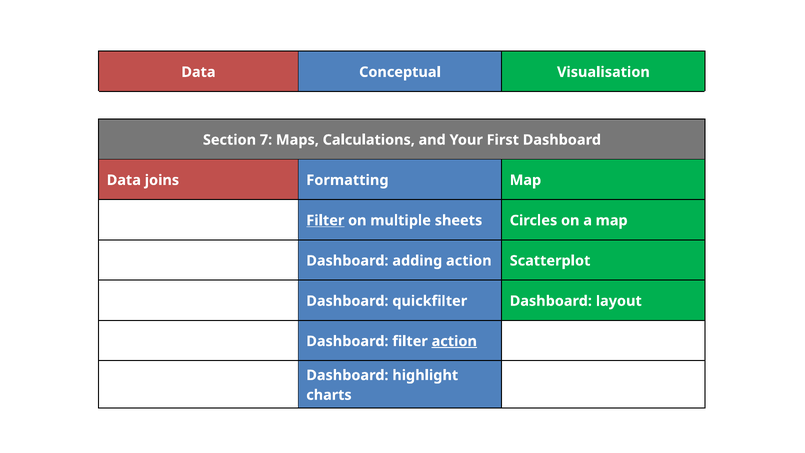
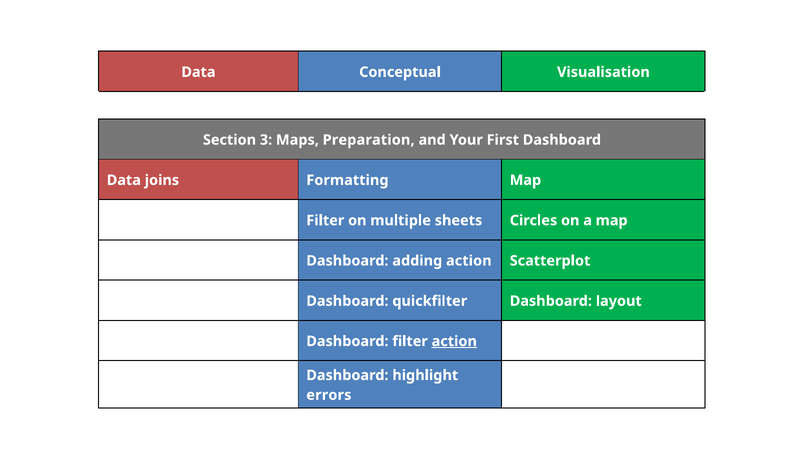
7: 7 -> 3
Calculations: Calculations -> Preparation
Filter at (325, 220) underline: present -> none
charts: charts -> errors
